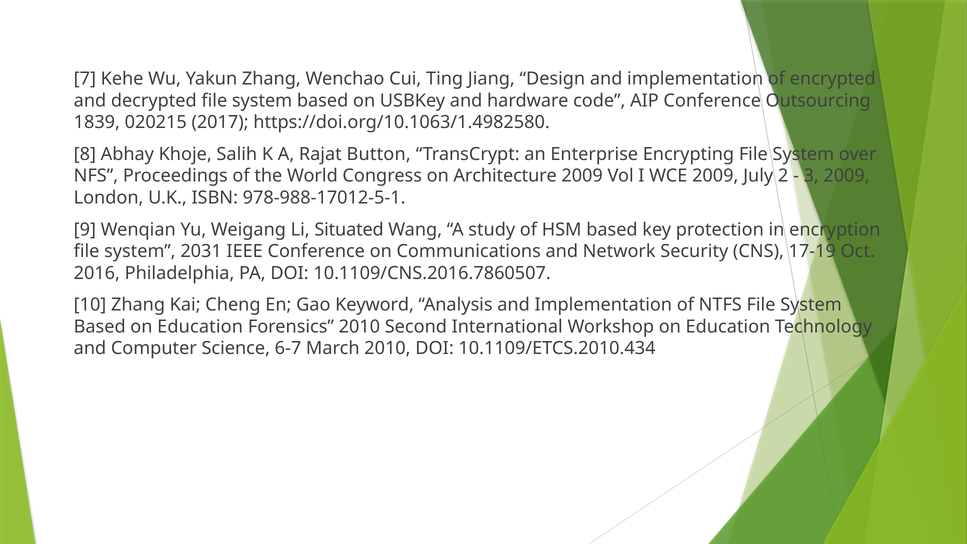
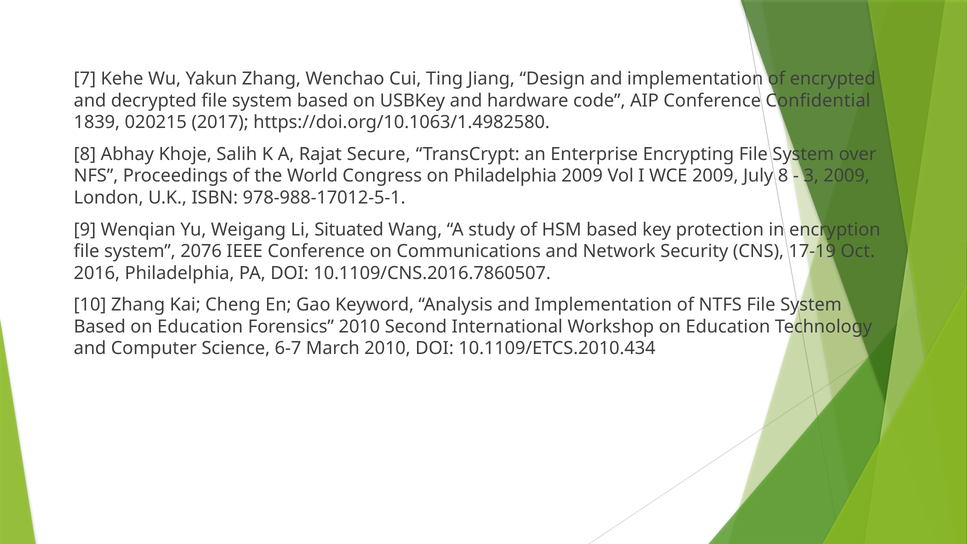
Outsourcing: Outsourcing -> Confidential
Button: Button -> Secure
on Architecture: Architecture -> Philadelphia
July 2: 2 -> 8
2031: 2031 -> 2076
